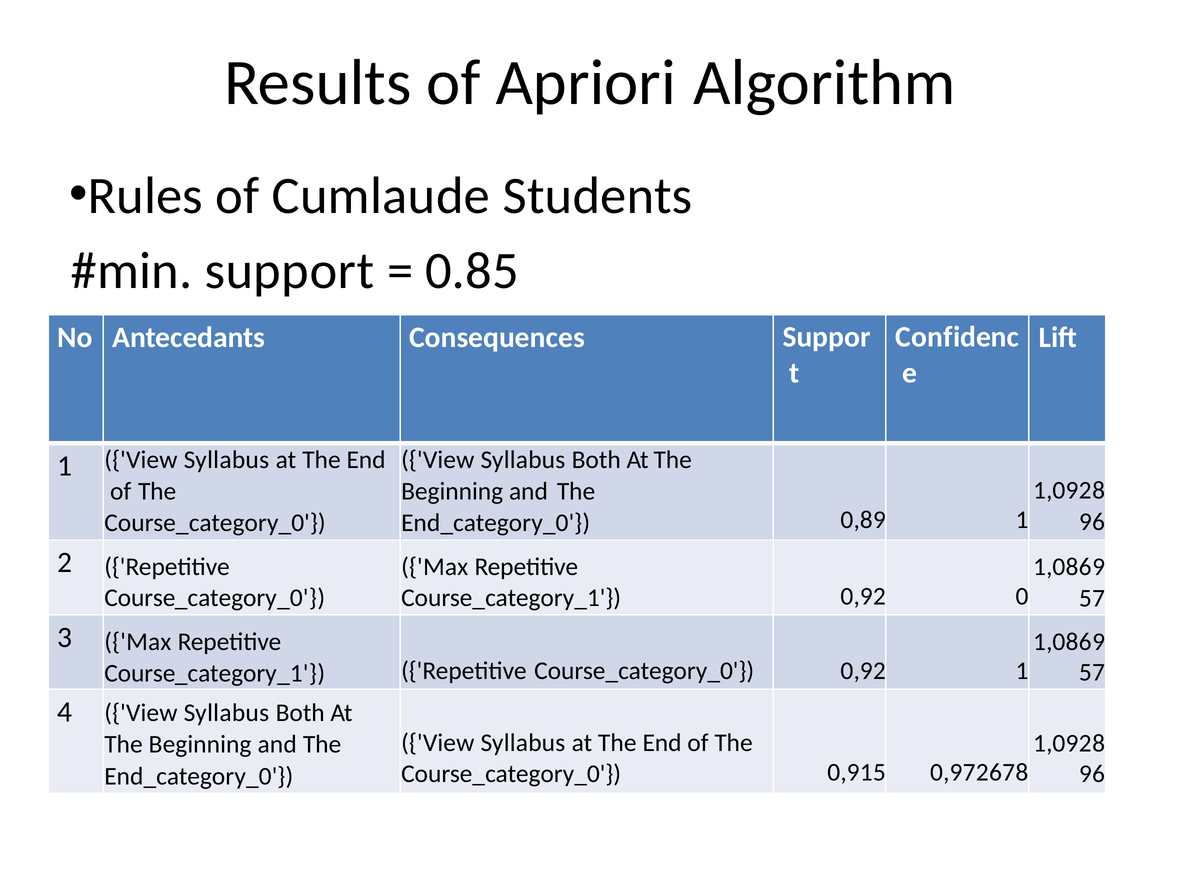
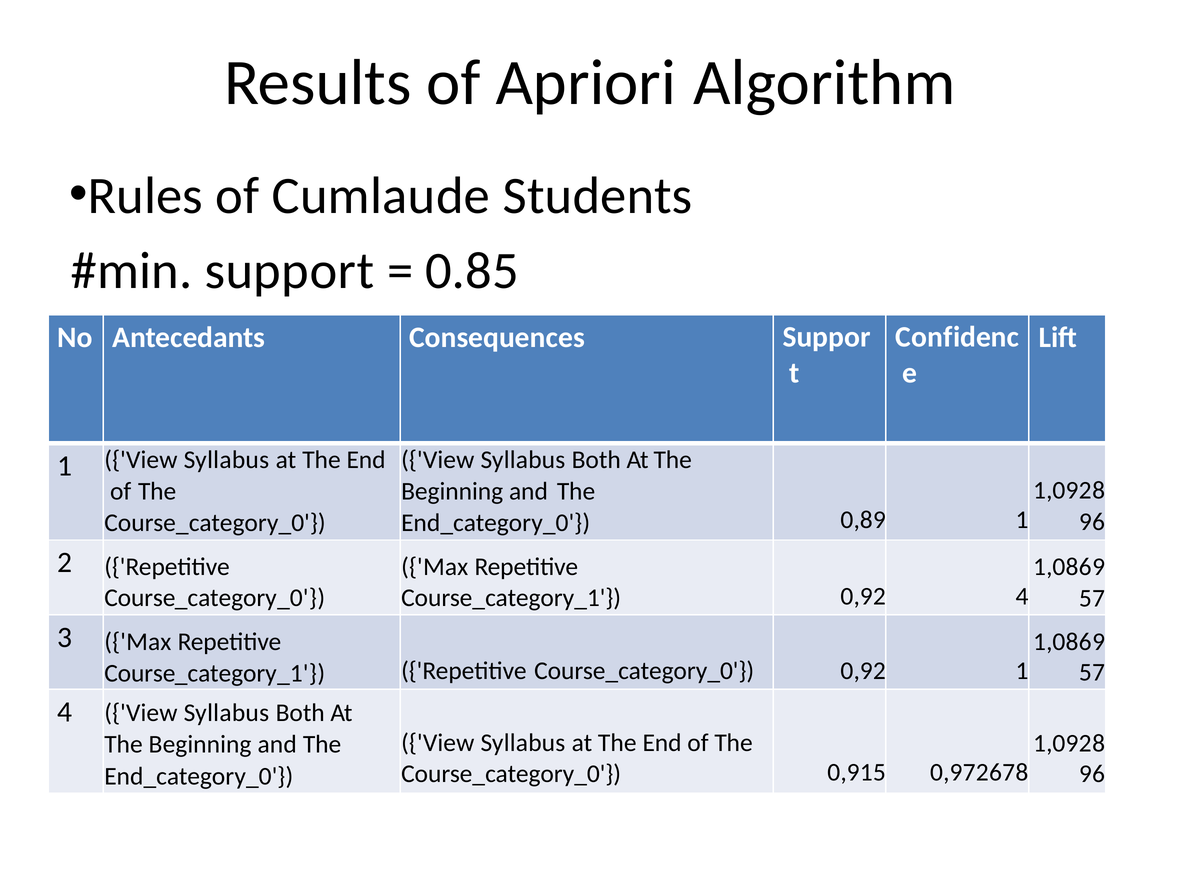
0,92 0: 0 -> 4
